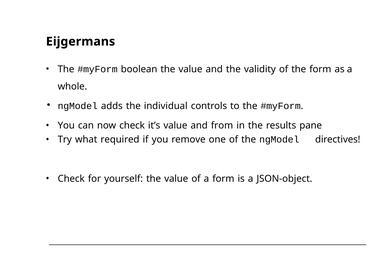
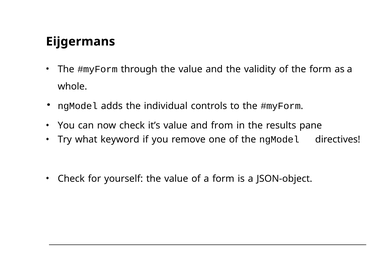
boolean: boolean -> through
required: required -> keyword
